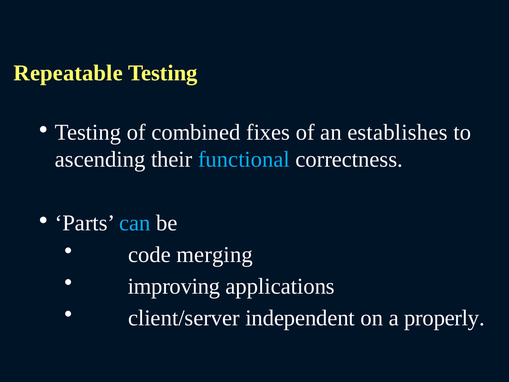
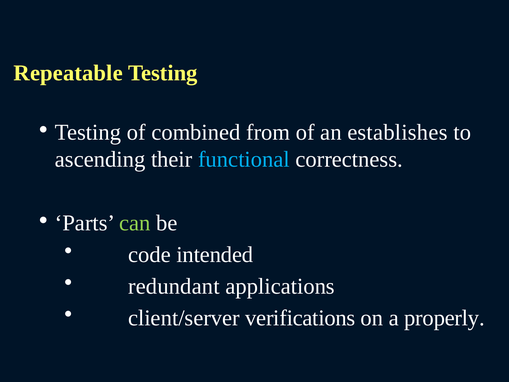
fixes: fixes -> from
can colour: light blue -> light green
merging: merging -> intended
improving: improving -> redundant
independent: independent -> verifications
